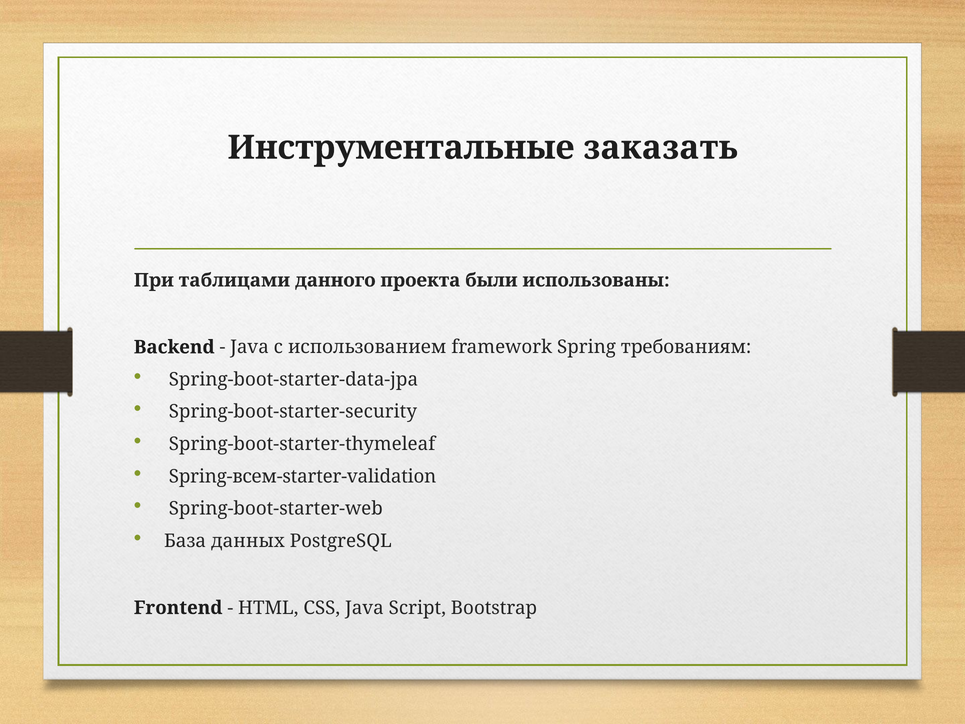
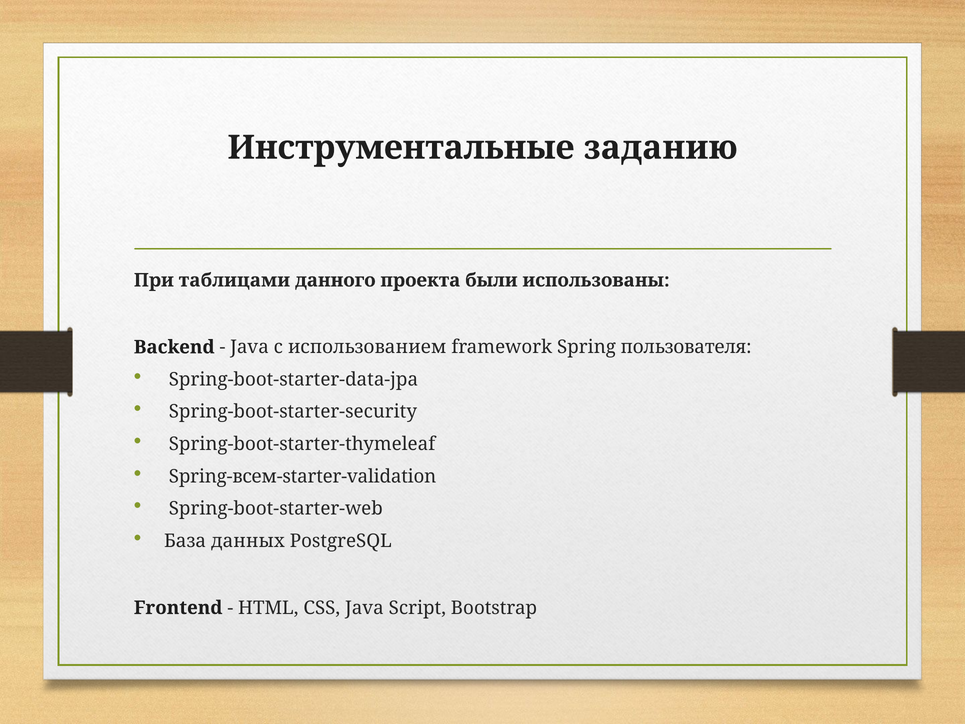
заказать: заказать -> заданию
требованиям: требованиям -> пользователя
